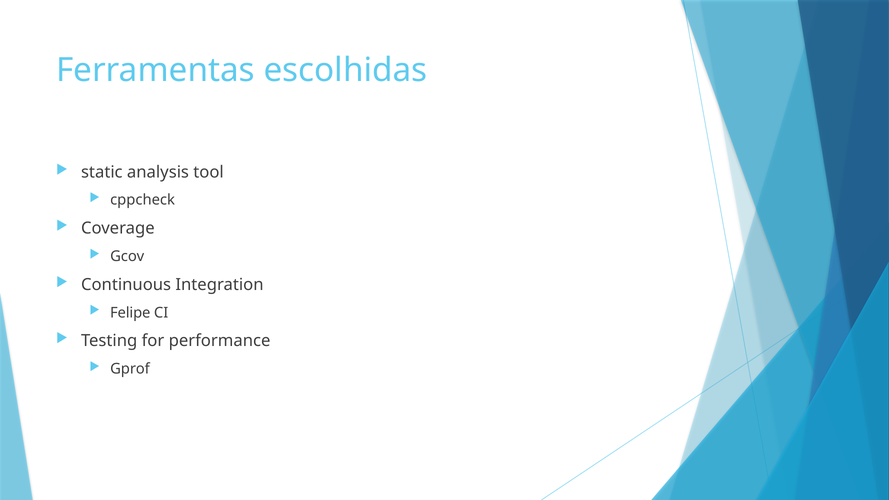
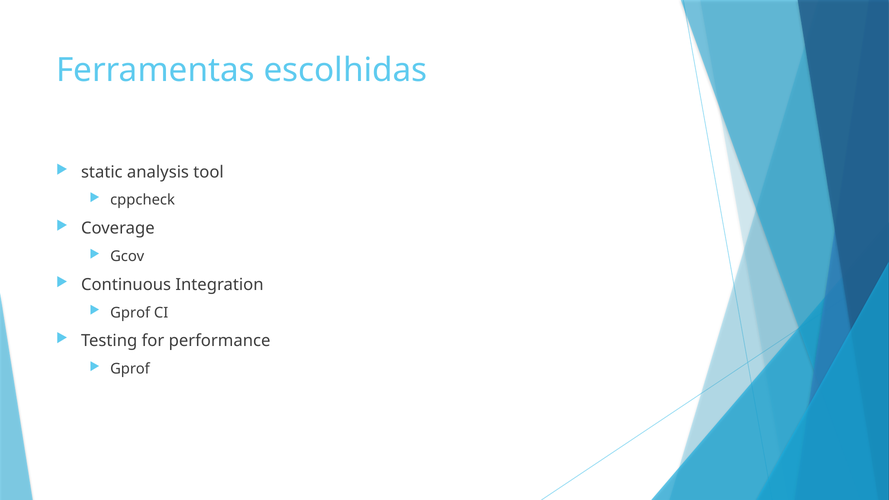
Felipe at (130, 313): Felipe -> Gprof
